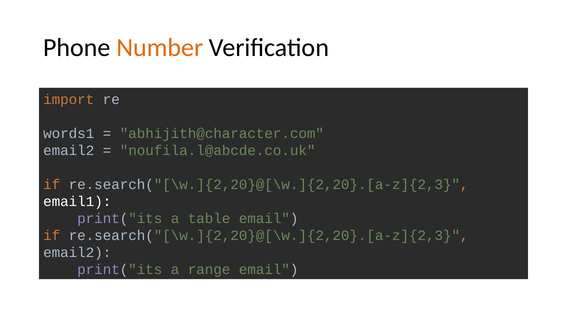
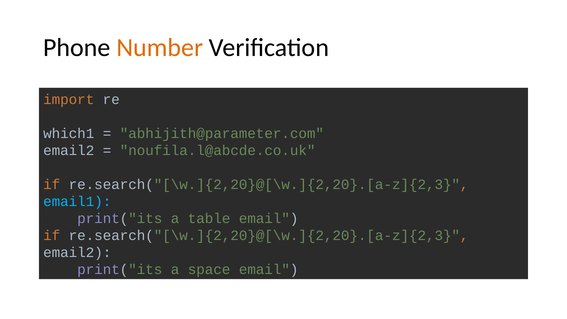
words1: words1 -> which1
abhijith@character.com: abhijith@character.com -> abhijith@parameter.com
email1 colour: white -> light blue
range: range -> space
